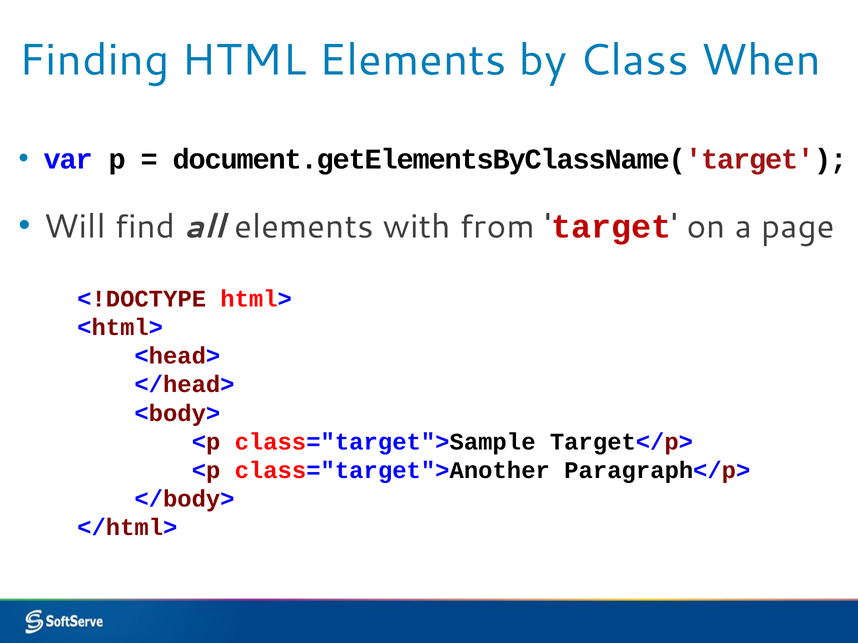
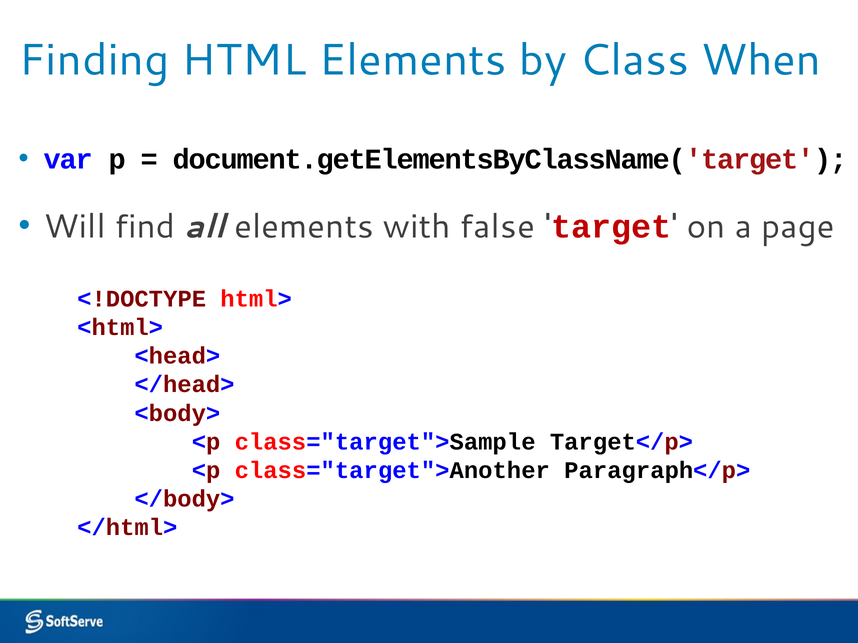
from: from -> false
